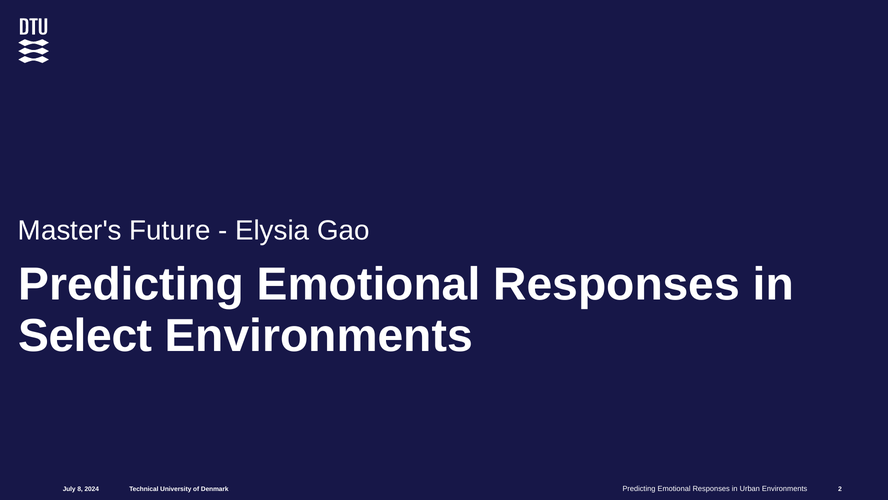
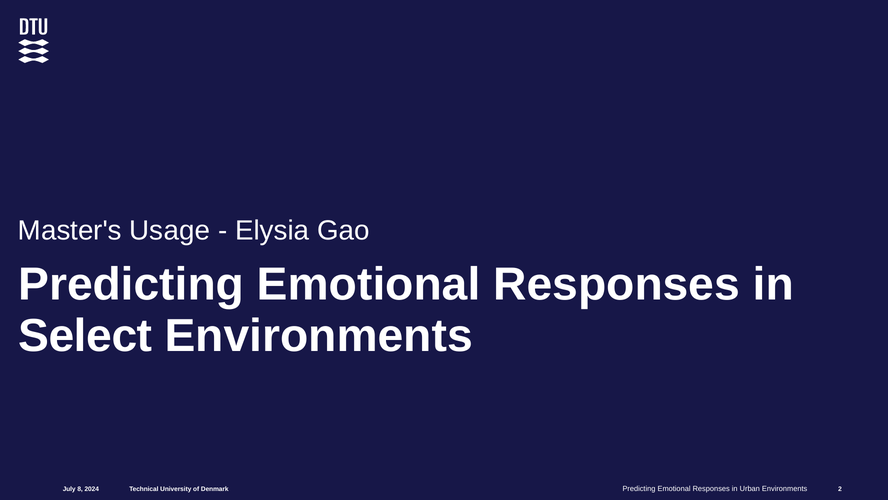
Future: Future -> Usage
